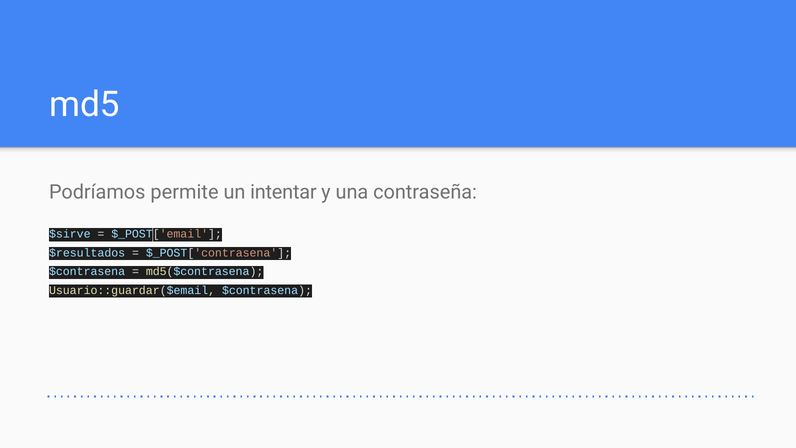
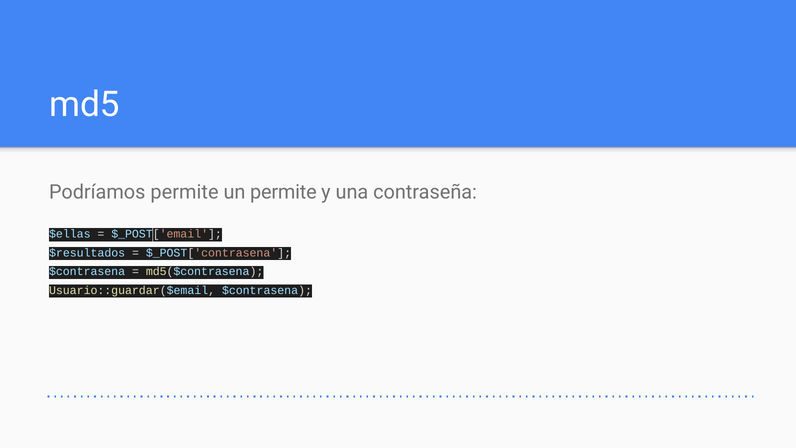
un intentar: intentar -> permite
$sirve: $sirve -> $ellas
